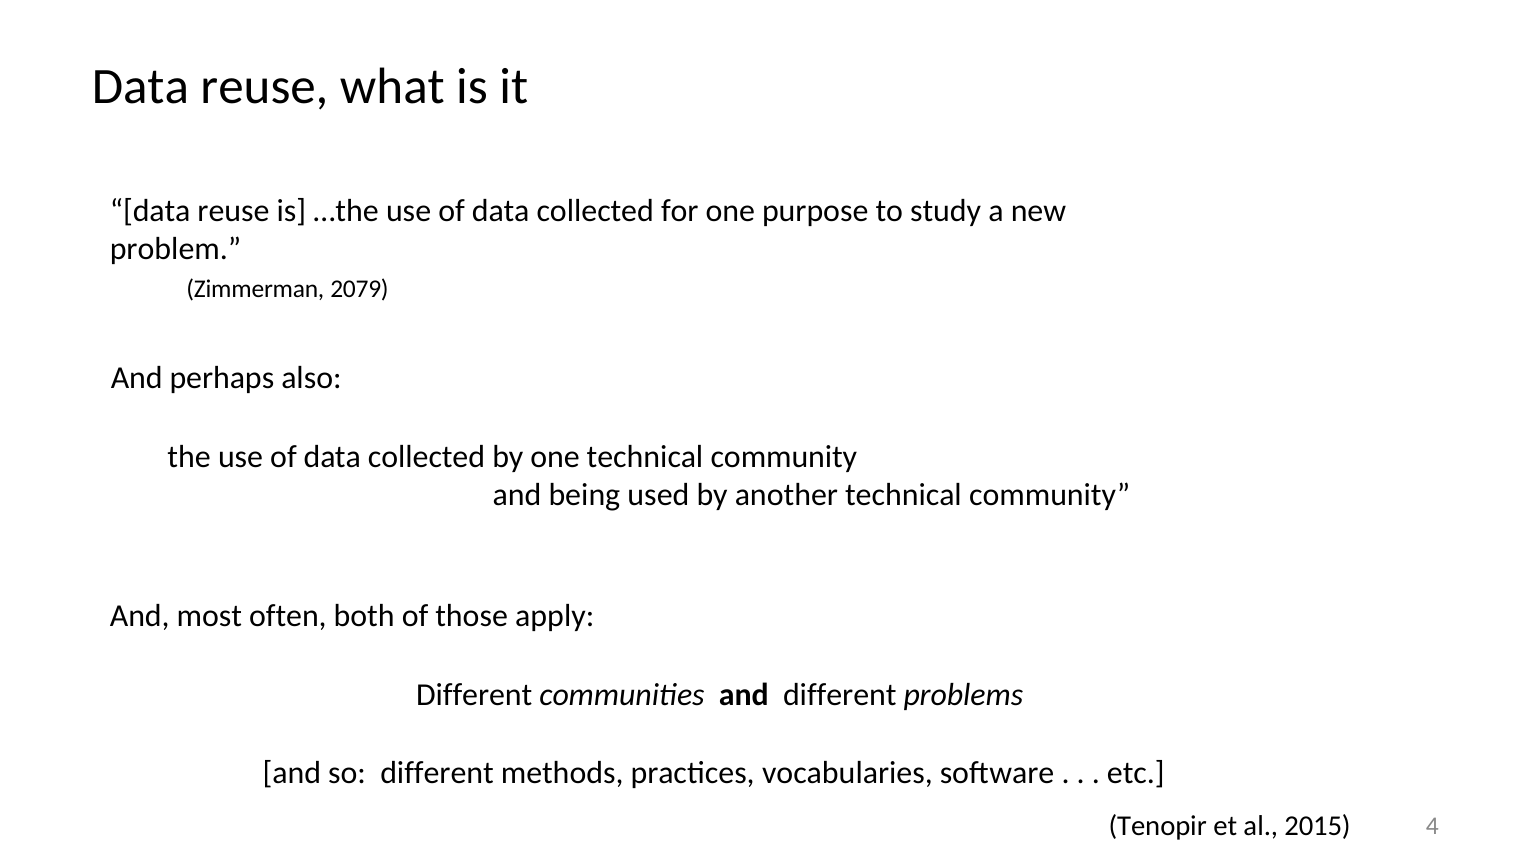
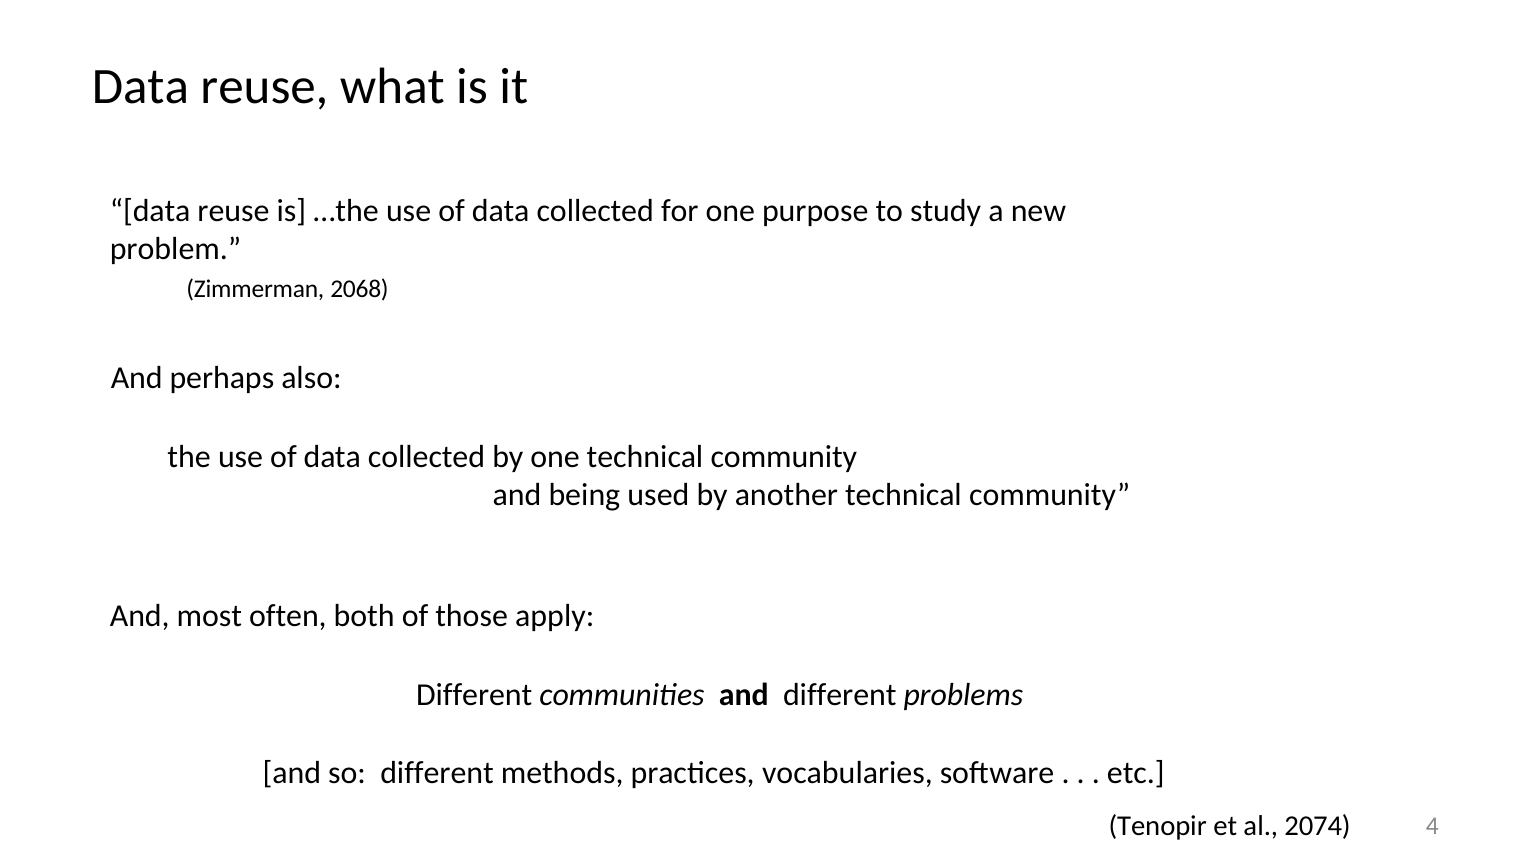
2079: 2079 -> 2068
2015: 2015 -> 2074
